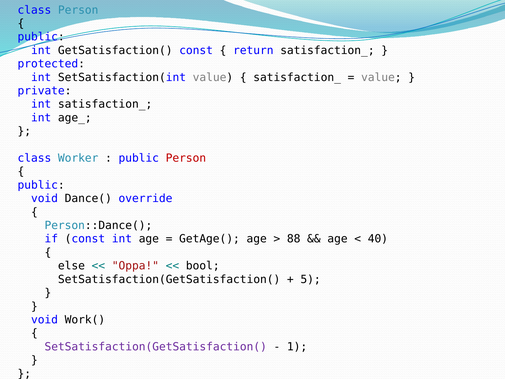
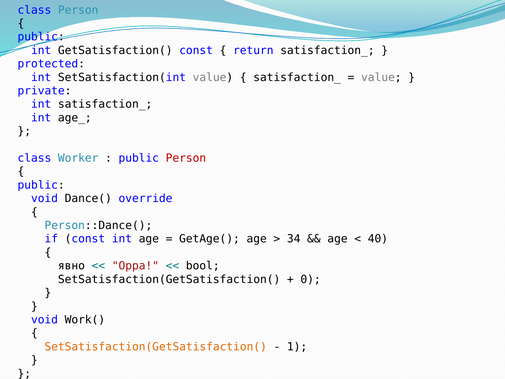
88: 88 -> 34
else: else -> явно
5: 5 -> 0
SetSatisfaction(GetSatisfaction( at (156, 346) colour: purple -> orange
